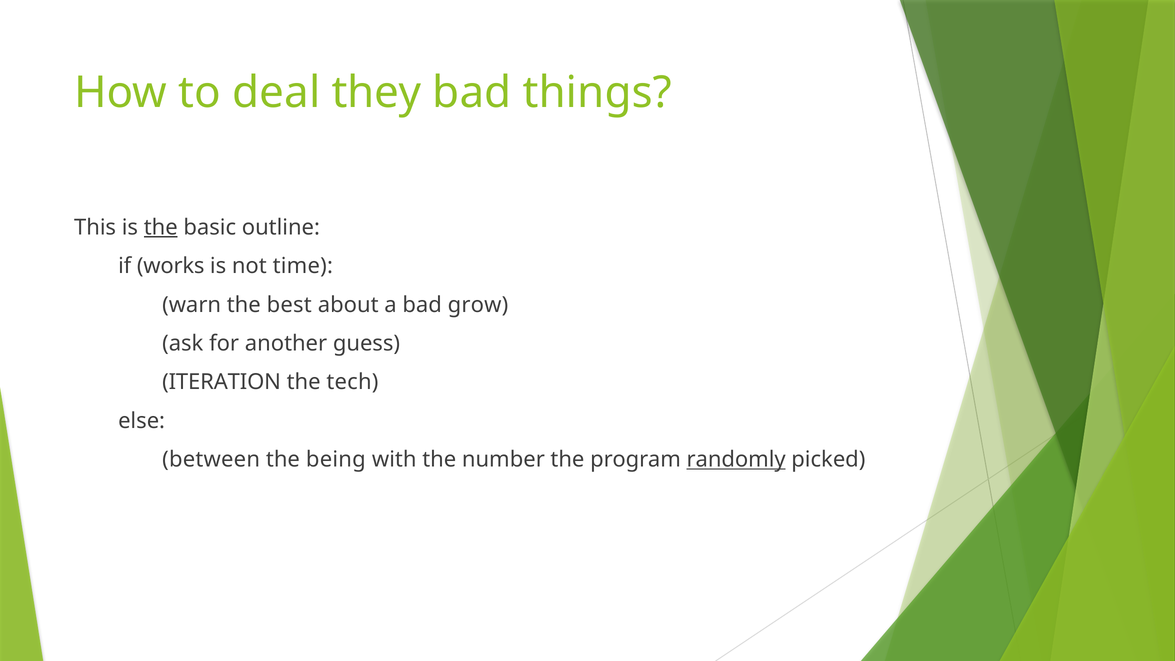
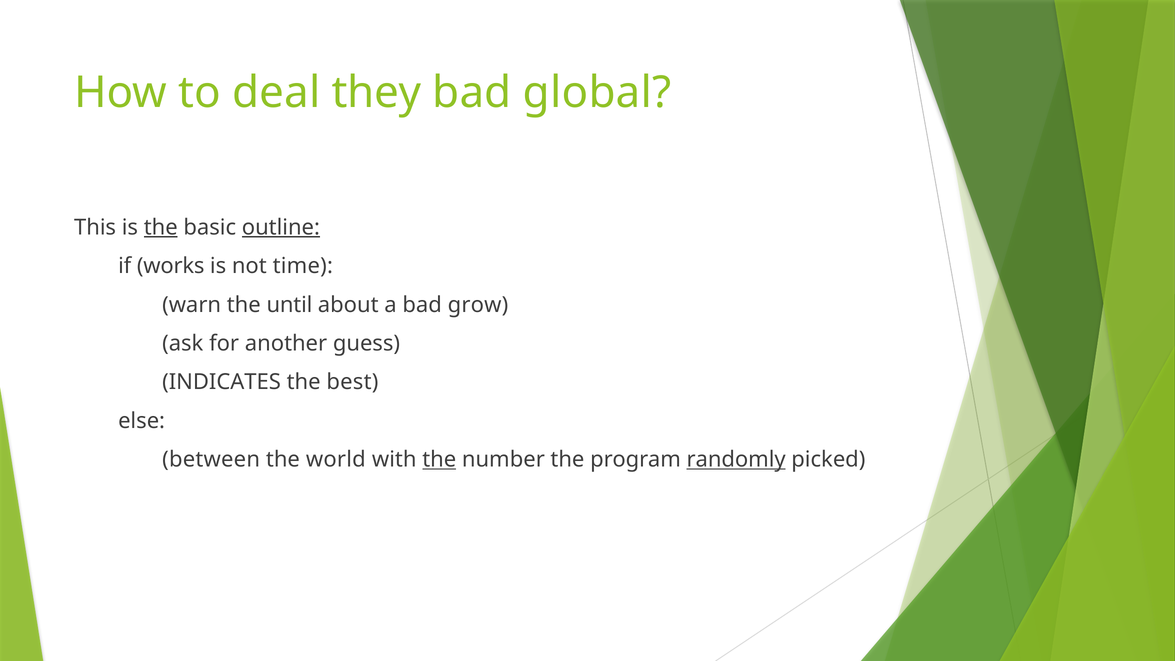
things: things -> global
outline underline: none -> present
best: best -> until
ITERATION: ITERATION -> INDICATES
tech: tech -> best
being: being -> world
the at (439, 460) underline: none -> present
